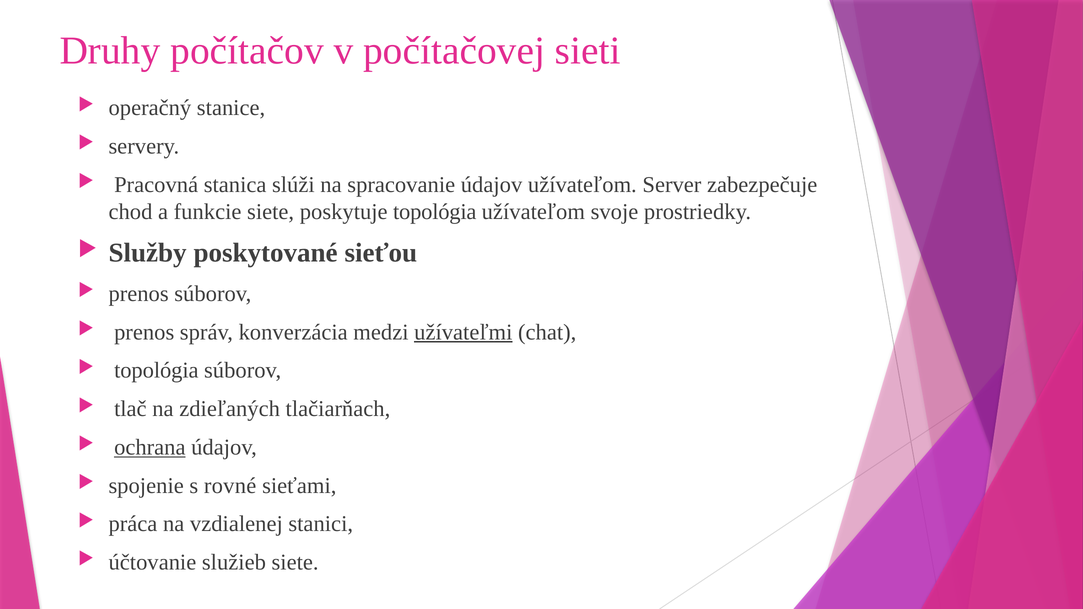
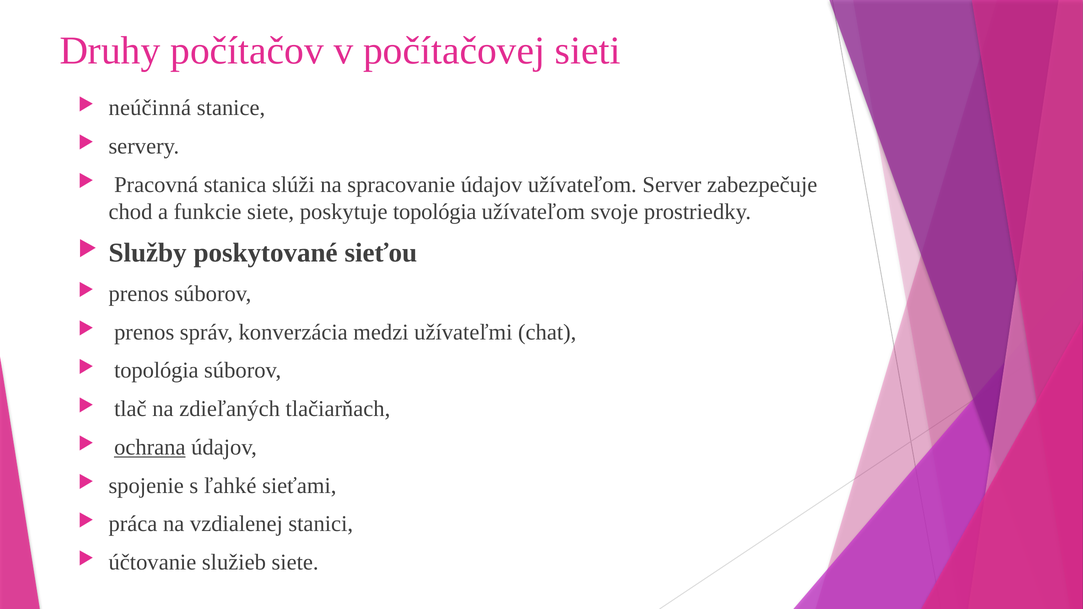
operačný: operačný -> neúčinná
užívateľmi underline: present -> none
rovné: rovné -> ľahké
